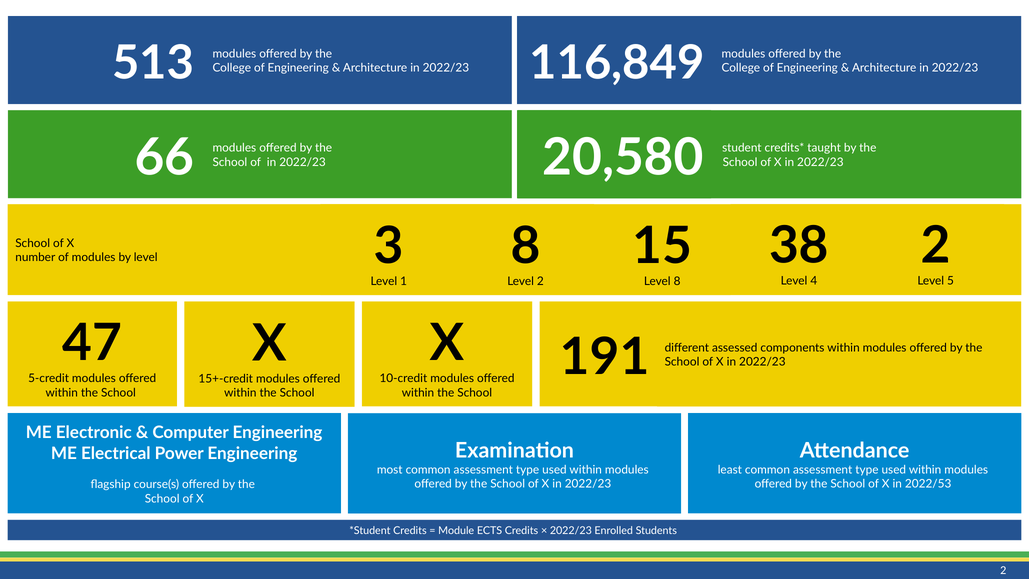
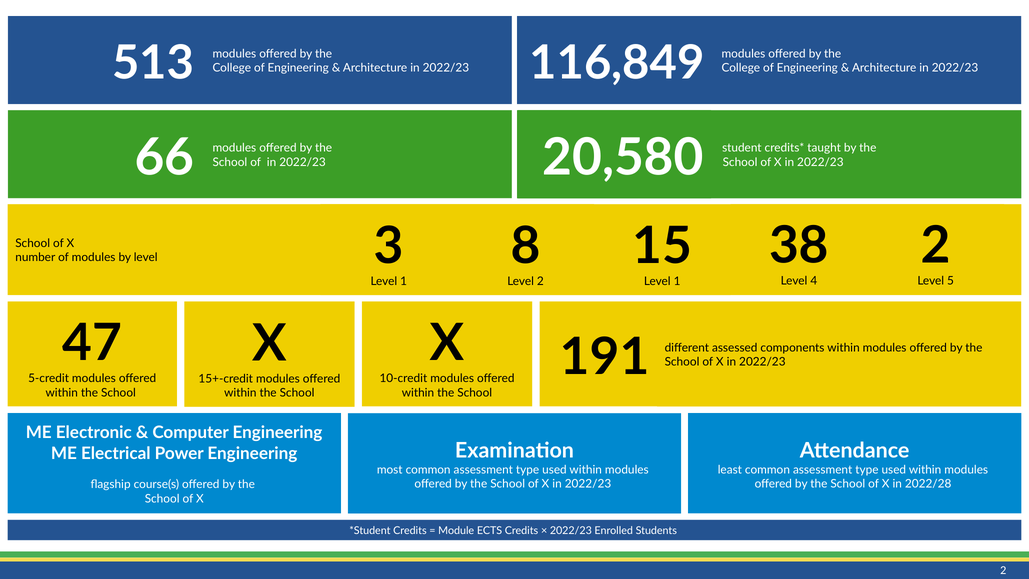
8 at (677, 281): 8 -> 1
2022/53: 2022/53 -> 2022/28
